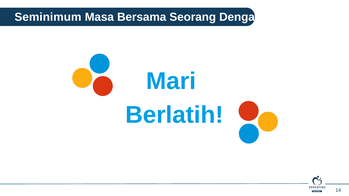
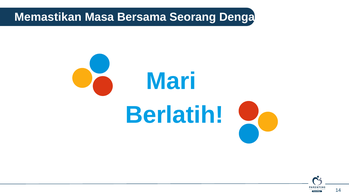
Seminimum: Seminimum -> Memastikan
